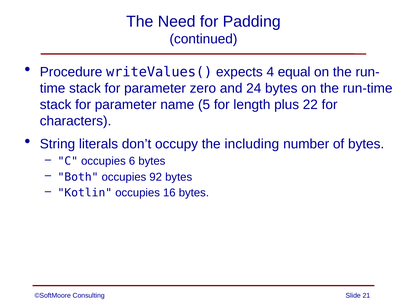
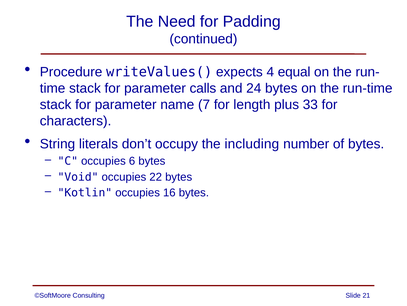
zero: zero -> calls
5: 5 -> 7
22: 22 -> 33
Both: Both -> Void
92: 92 -> 22
